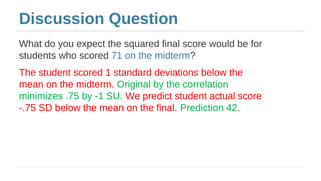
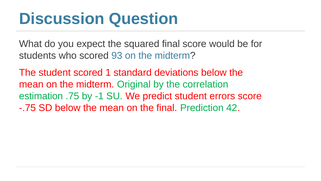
71: 71 -> 93
minimizes: minimizes -> estimation
actual: actual -> errors
